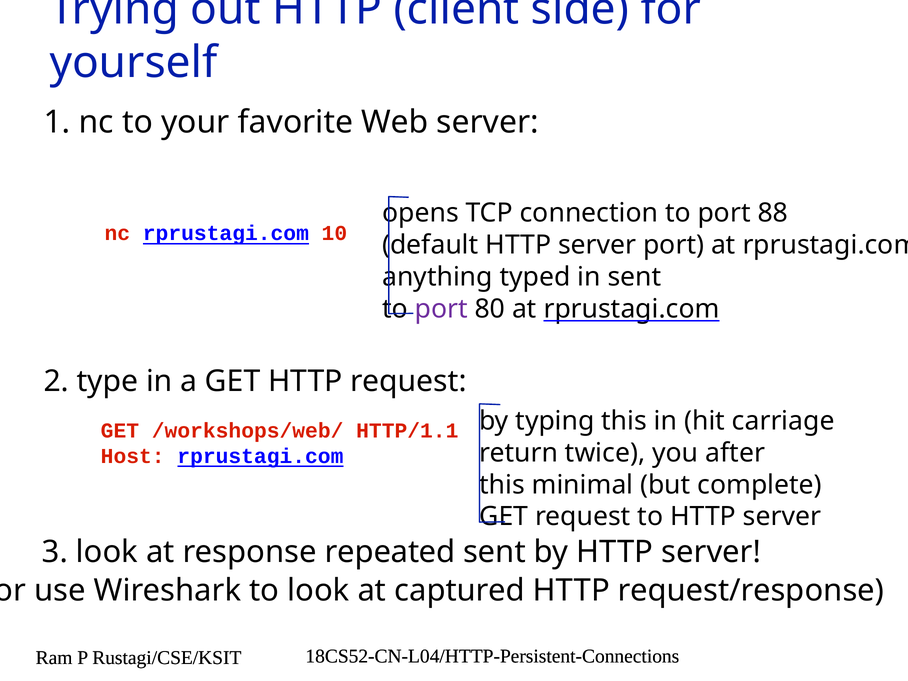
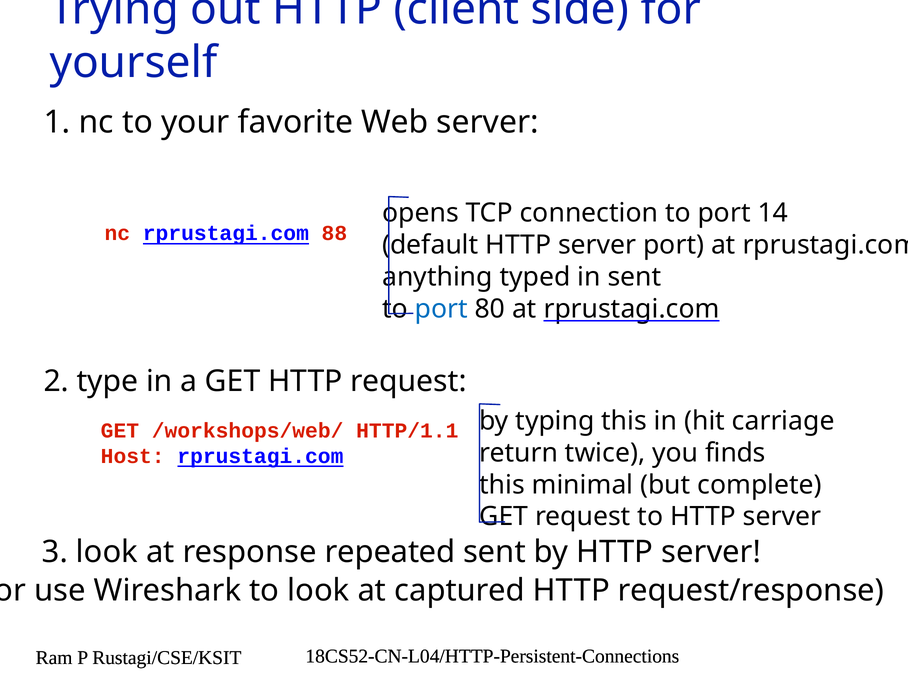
88: 88 -> 14
10: 10 -> 88
port at (441, 309) colour: purple -> blue
after: after -> finds
